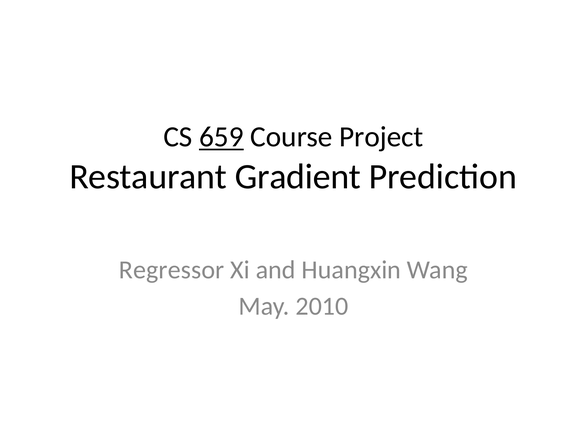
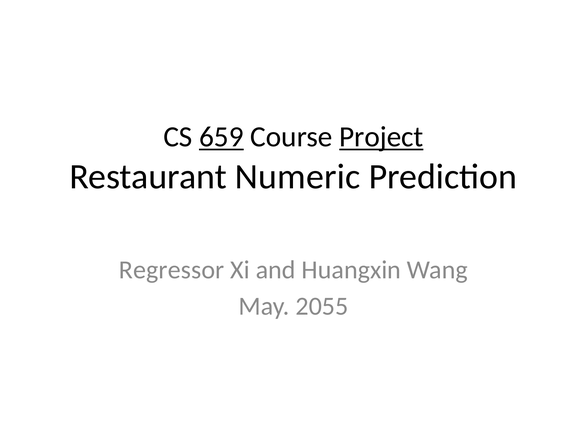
Project underline: none -> present
Gradient: Gradient -> Numeric
2010: 2010 -> 2055
